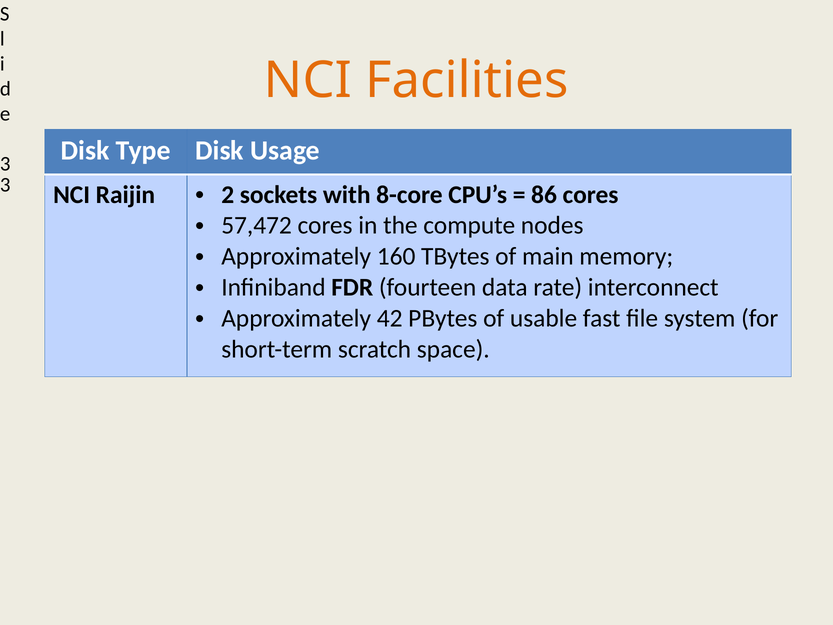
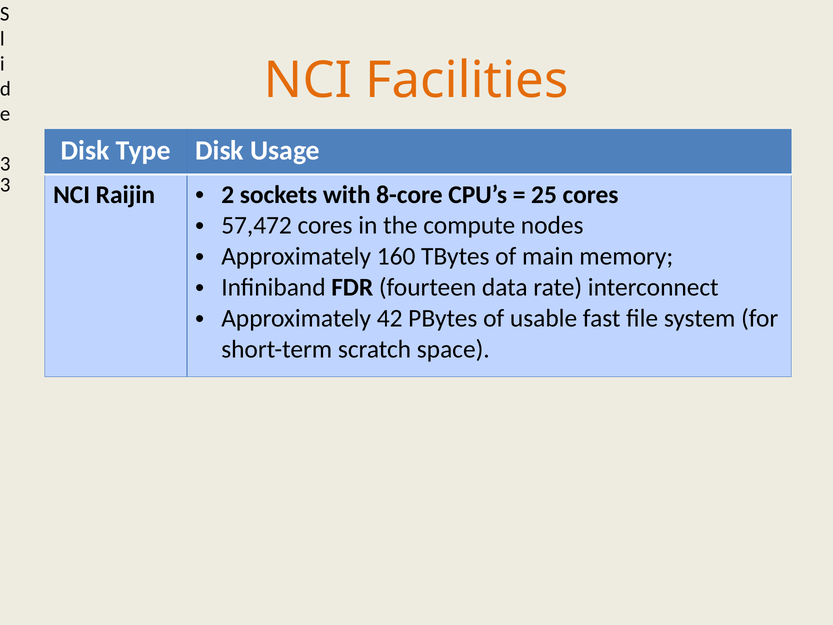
86: 86 -> 25
